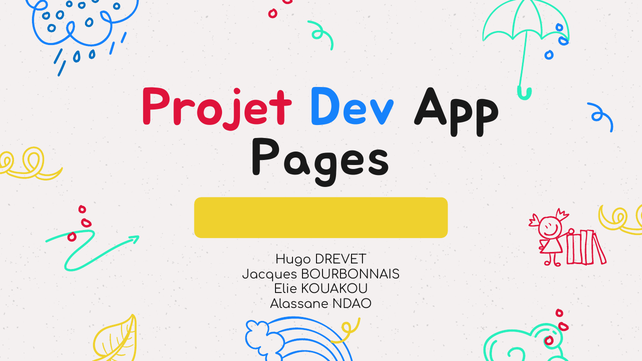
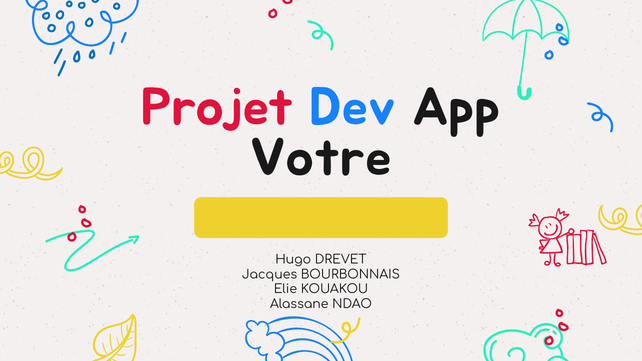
Pages: Pages -> Votre
